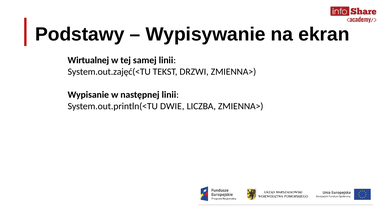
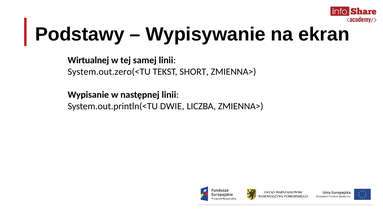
System.out.zajęć(<TU: System.out.zajęć(<TU -> System.out.zero(<TU
DRZWI: DRZWI -> SHORT
